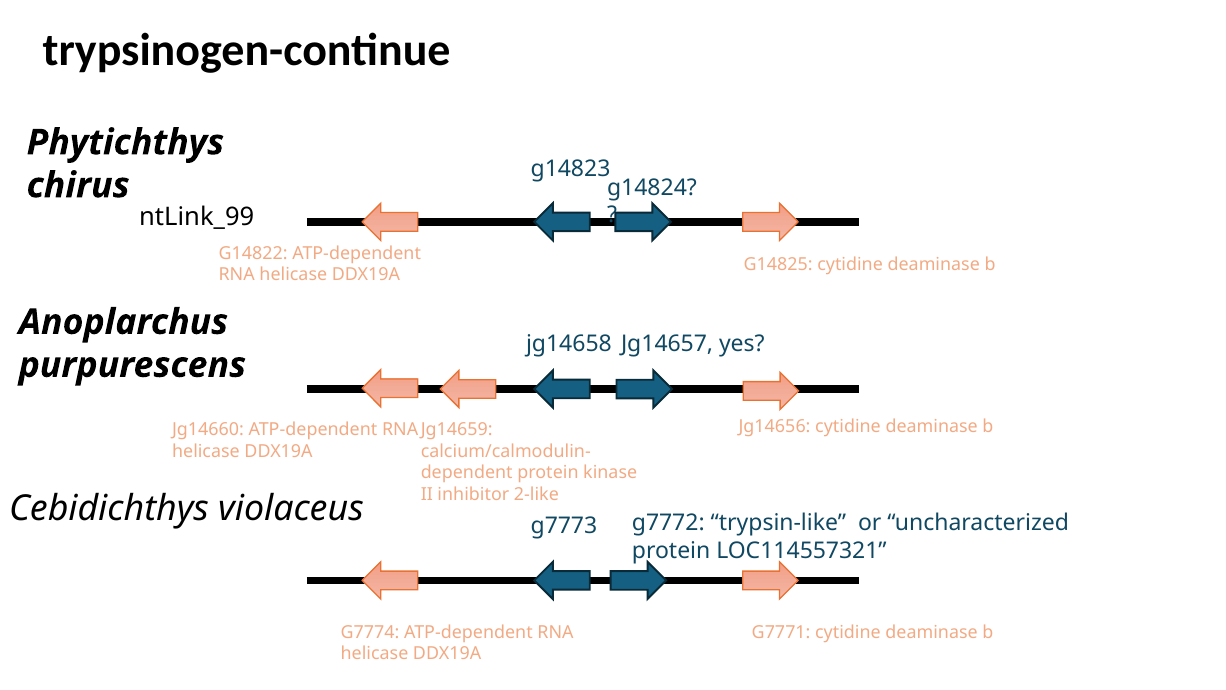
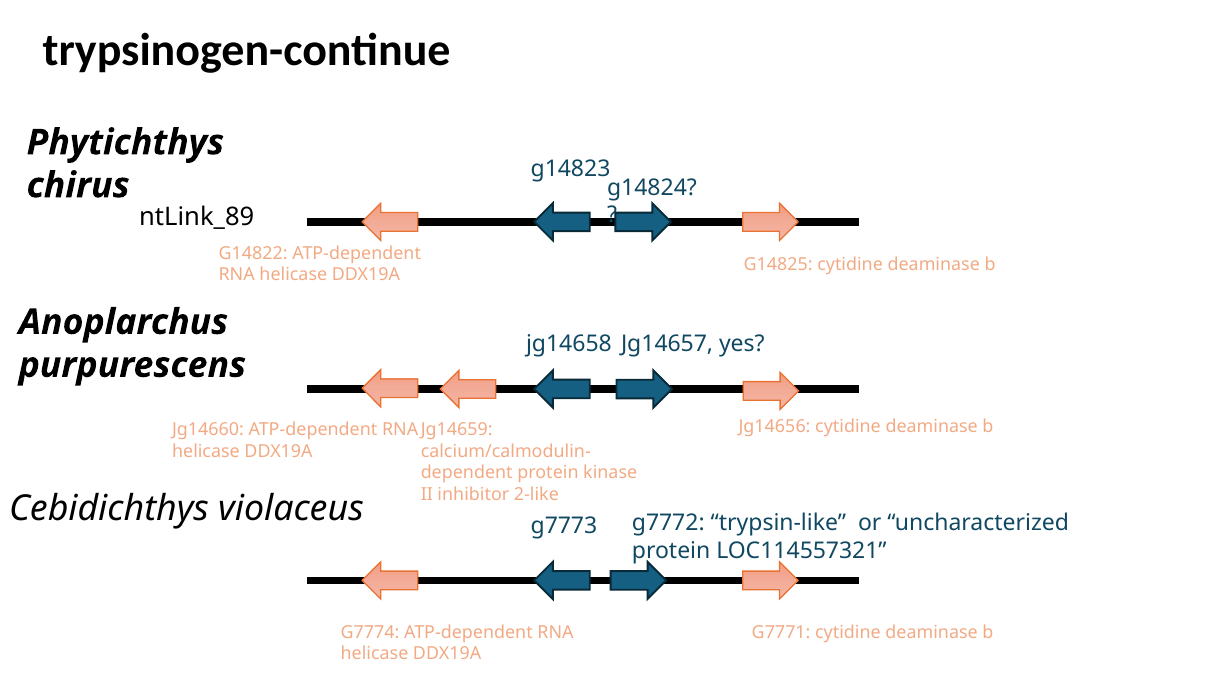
ntLink_99: ntLink_99 -> ntLink_89
